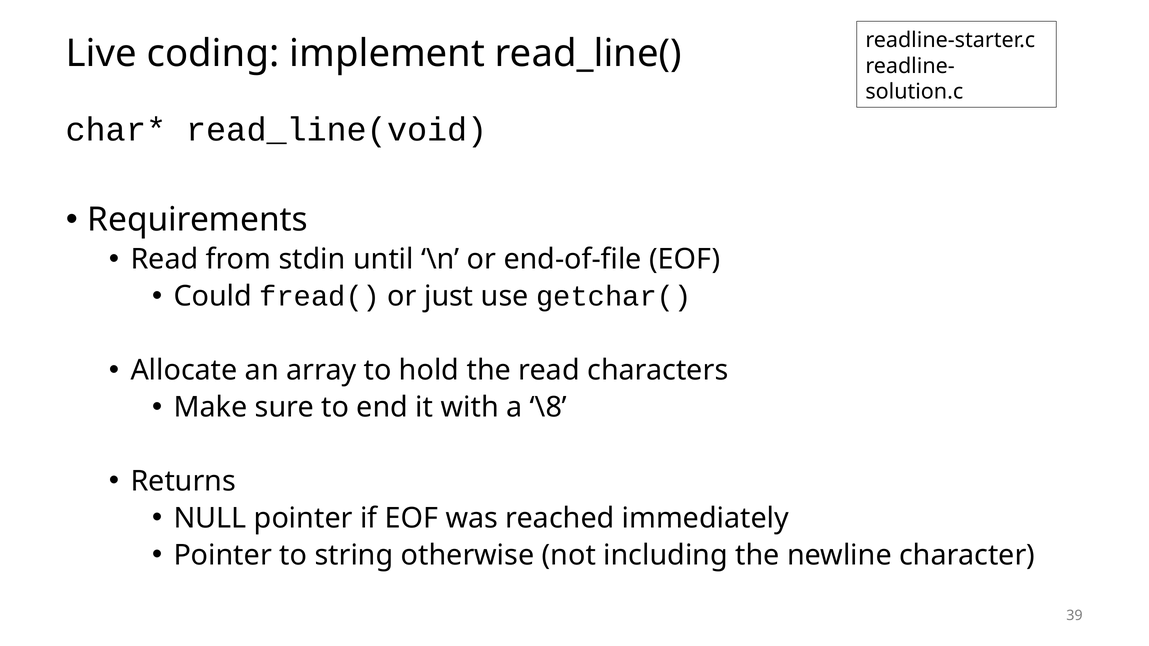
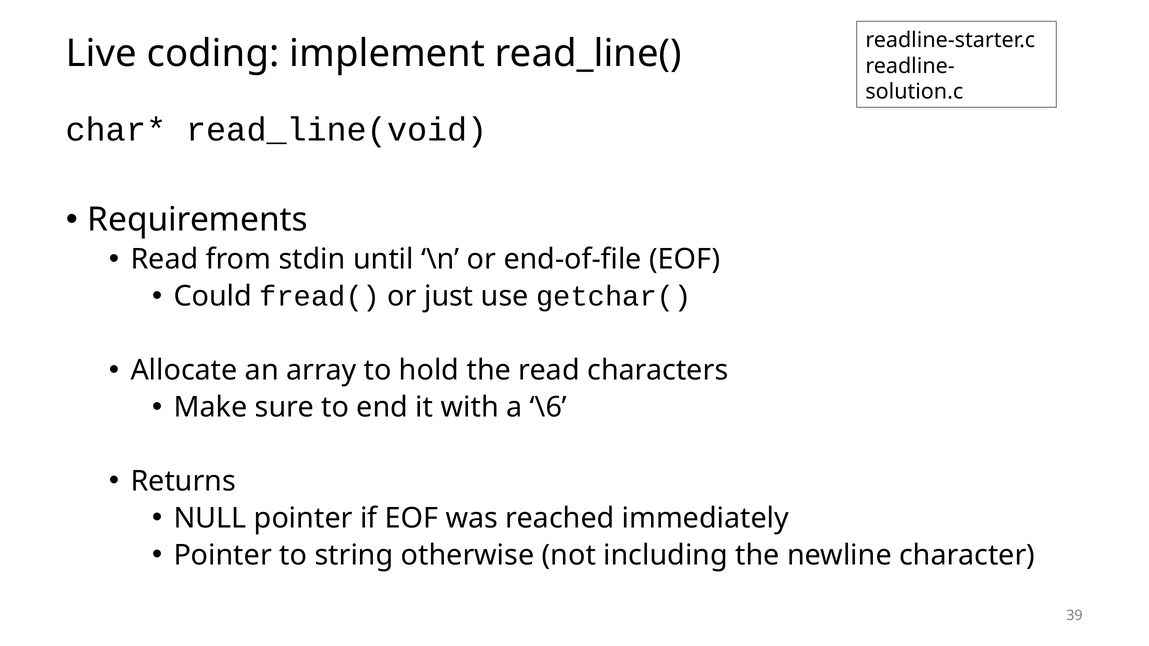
\8: \8 -> \6
